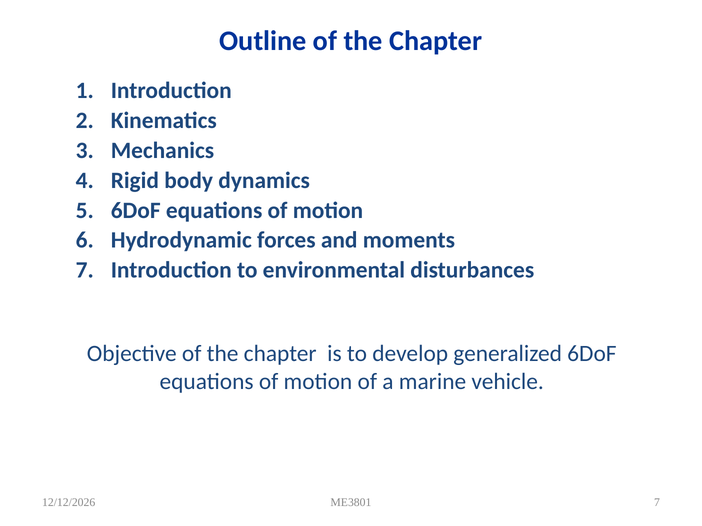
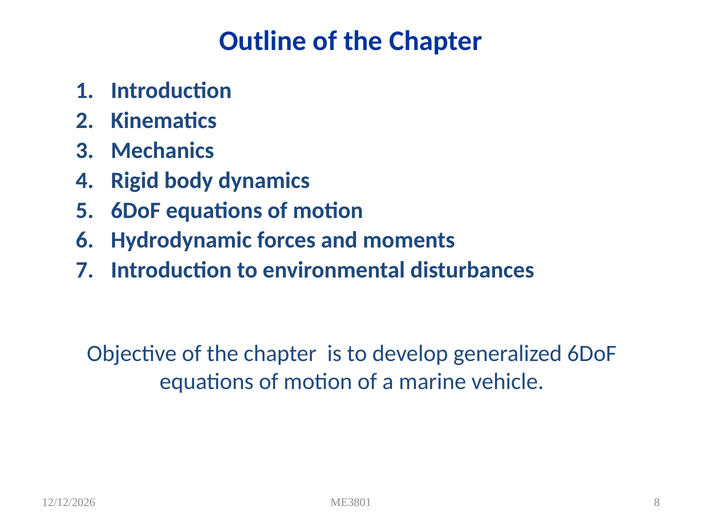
ME3801 7: 7 -> 8
